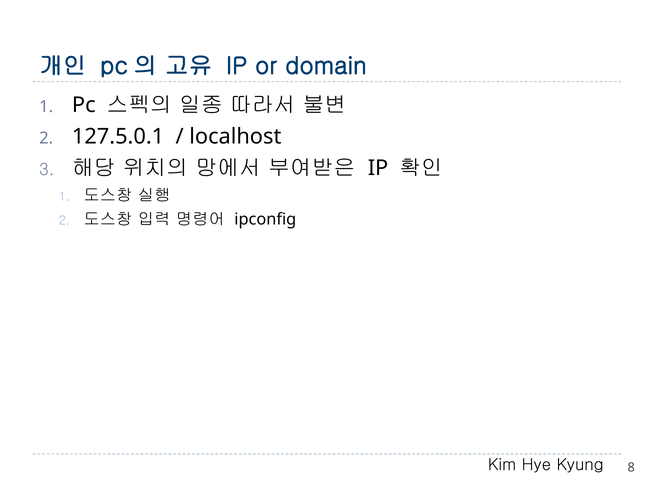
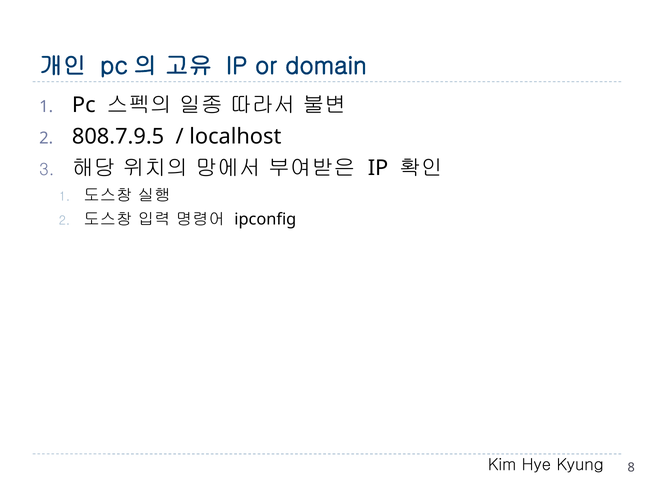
127.5.0.1: 127.5.0.1 -> 808.7.9.5
